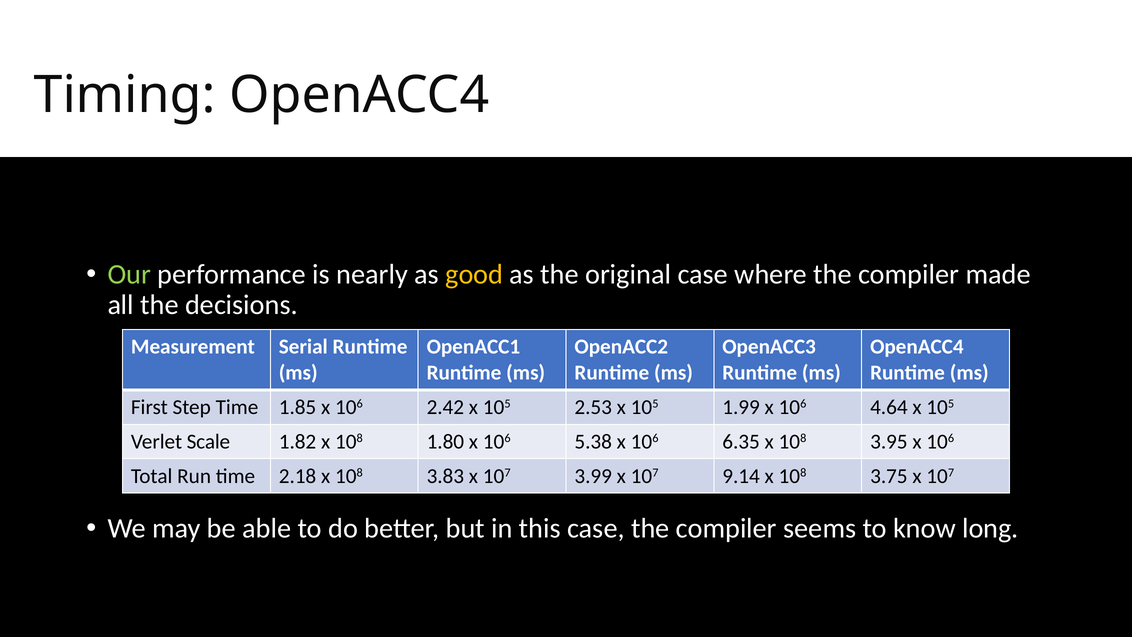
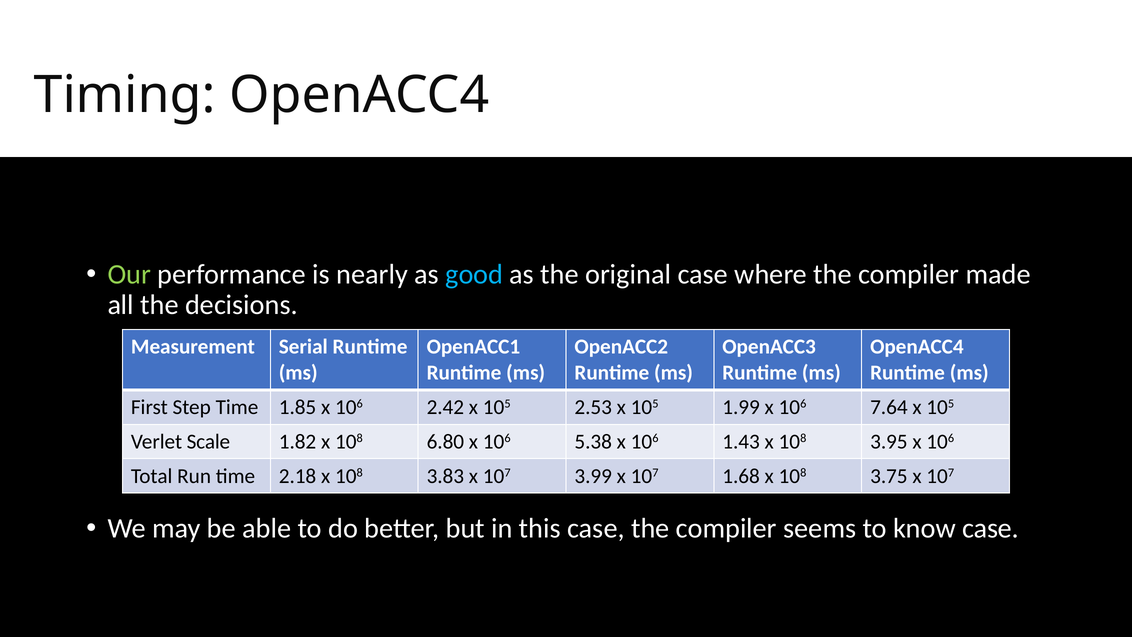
good colour: yellow -> light blue
4.64: 4.64 -> 7.64
1.80: 1.80 -> 6.80
6.35: 6.35 -> 1.43
9.14: 9.14 -> 1.68
know long: long -> case
